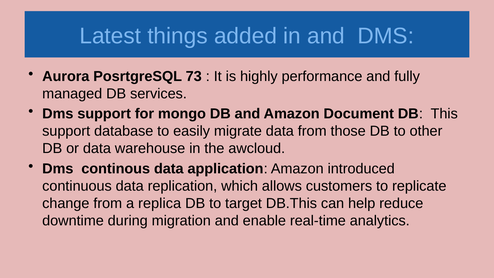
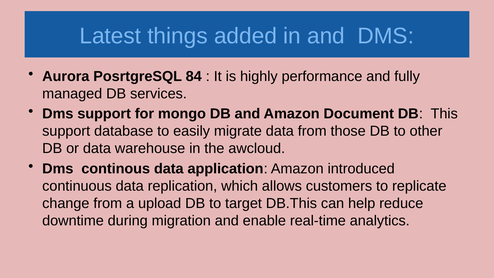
73: 73 -> 84
replica: replica -> upload
